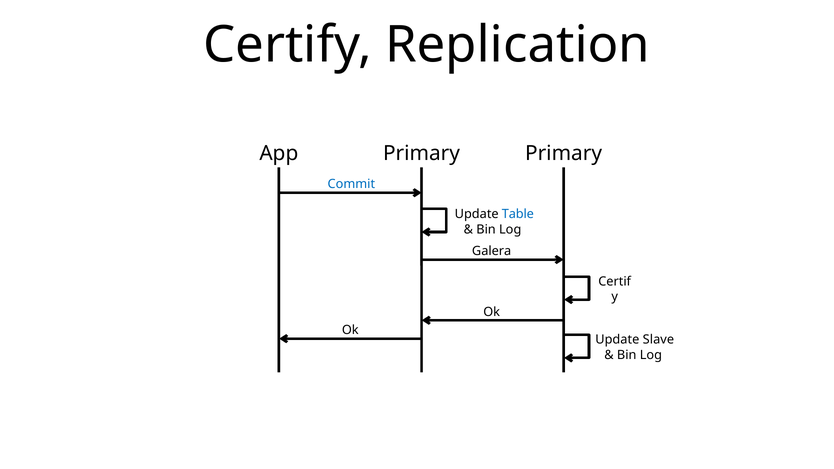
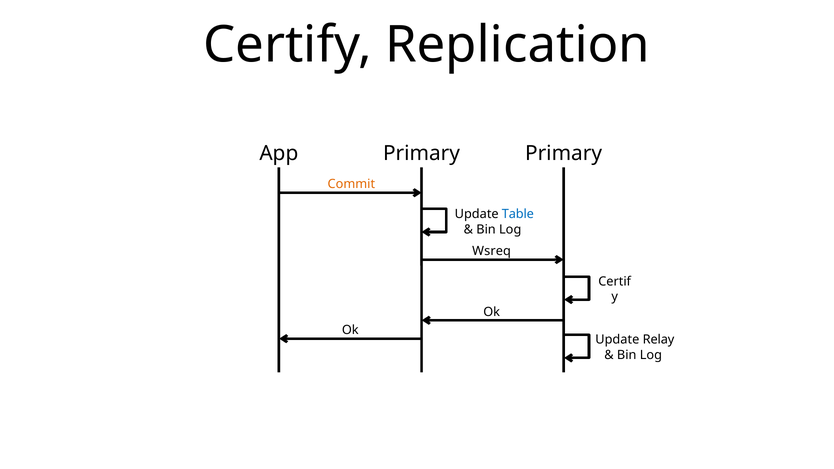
Commit colour: blue -> orange
Galera: Galera -> Wsreq
Slave: Slave -> Relay
